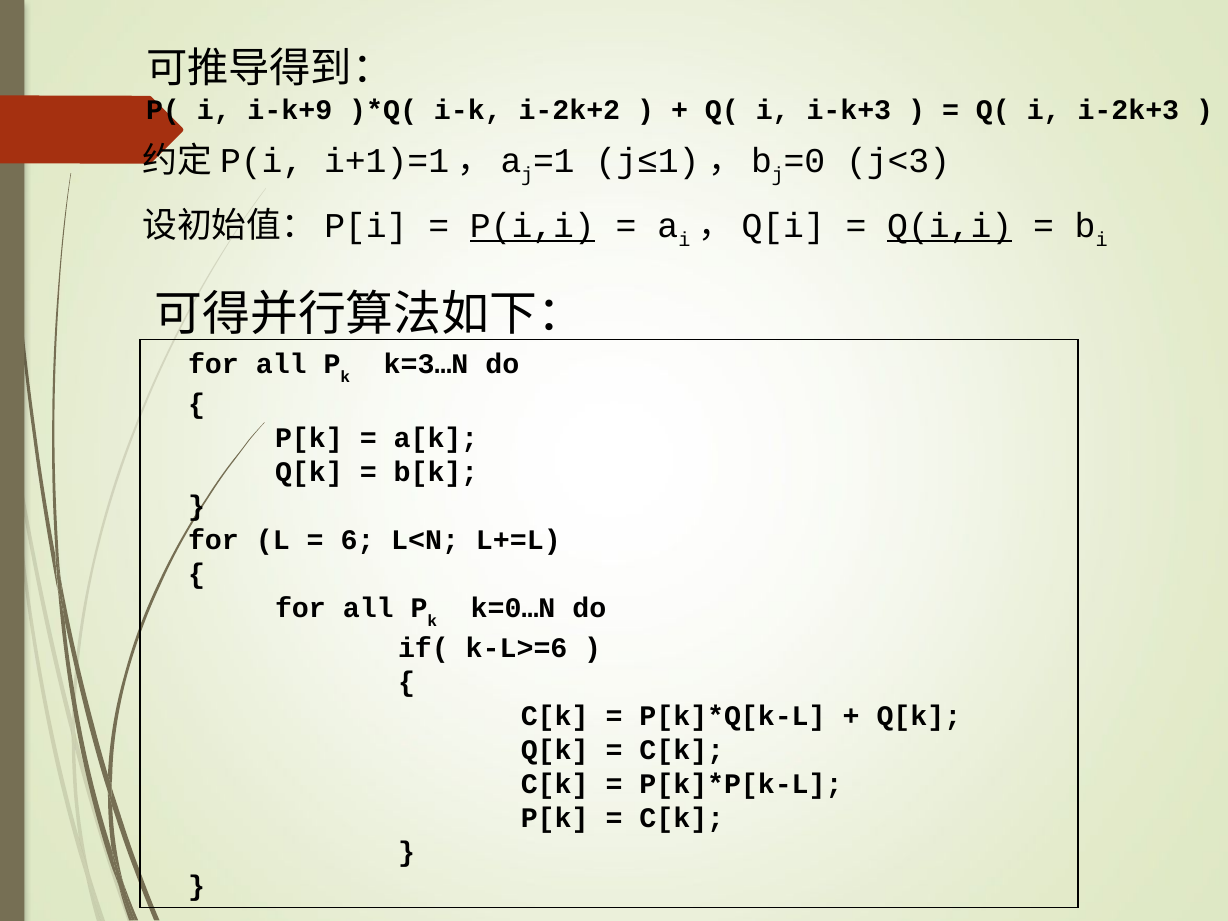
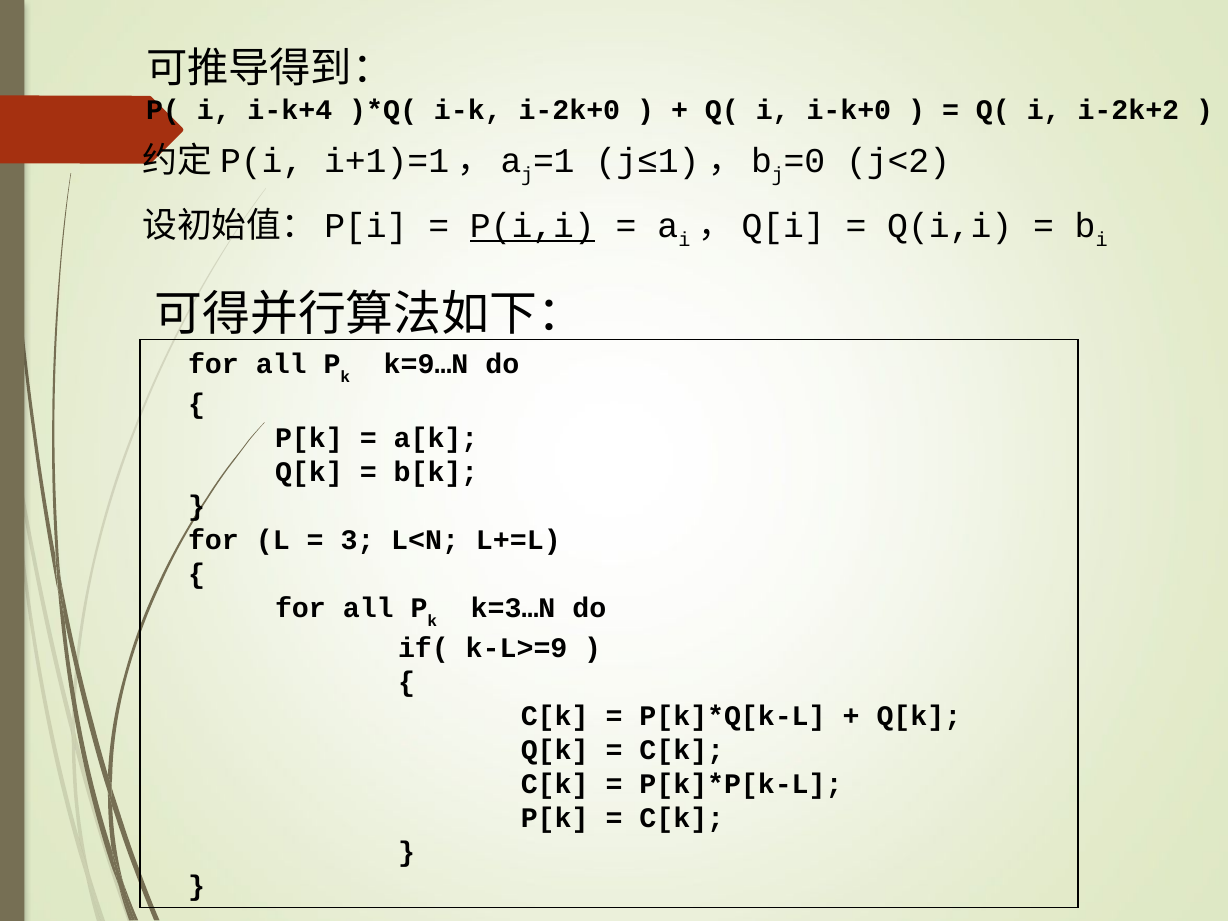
i-k+9: i-k+9 -> i-k+4
i-2k+2: i-2k+2 -> i-2k+0
i-k+3: i-k+3 -> i-k+0
i-2k+3: i-2k+3 -> i-2k+2
j<3: j<3 -> j<2
Q(i,i underline: present -> none
k=3…N: k=3…N -> k=9…N
6: 6 -> 3
k=0…N: k=0…N -> k=3…N
k-L>=6: k-L>=6 -> k-L>=9
